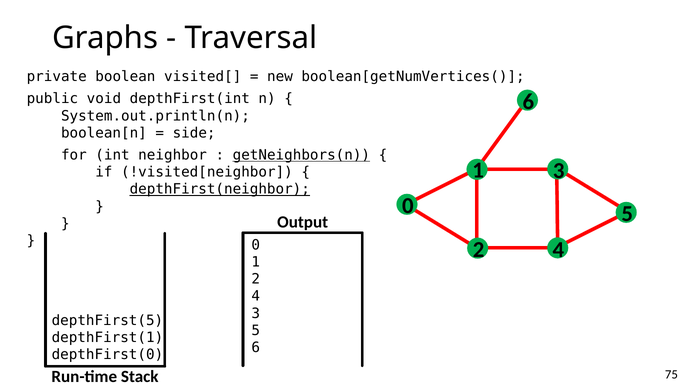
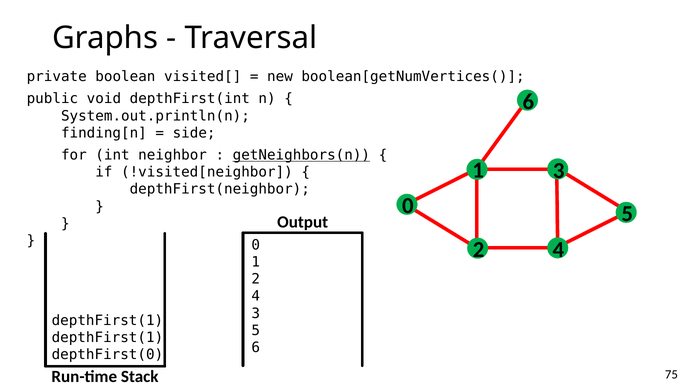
boolean[n: boolean[n -> finding[n
depthFirst(neighbor underline: present -> none
depthFirst(5 at (107, 321): depthFirst(5 -> depthFirst(1
